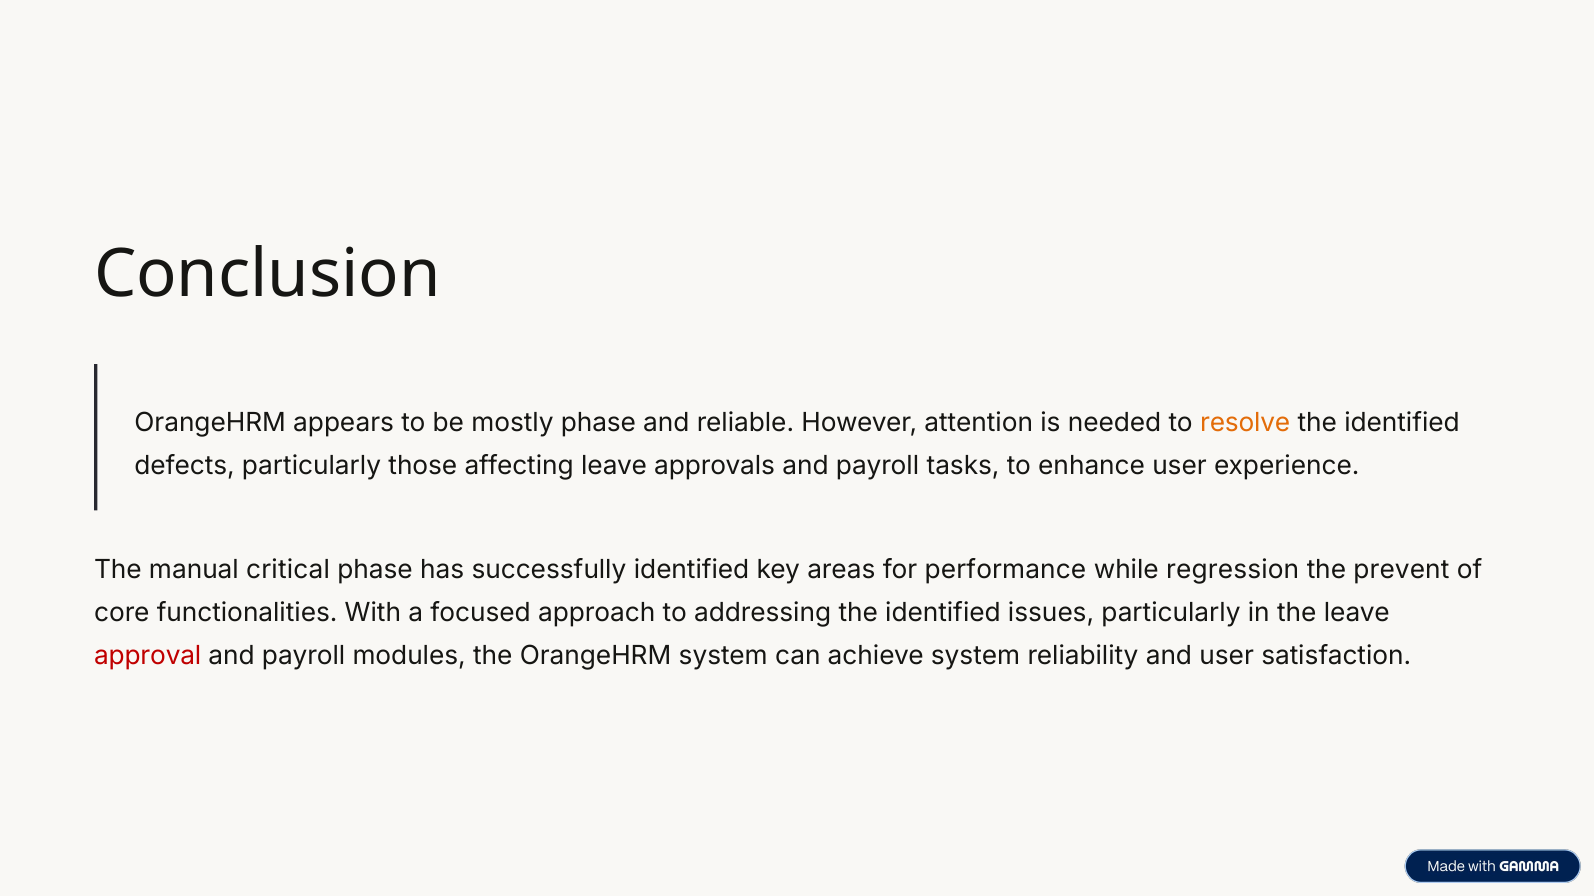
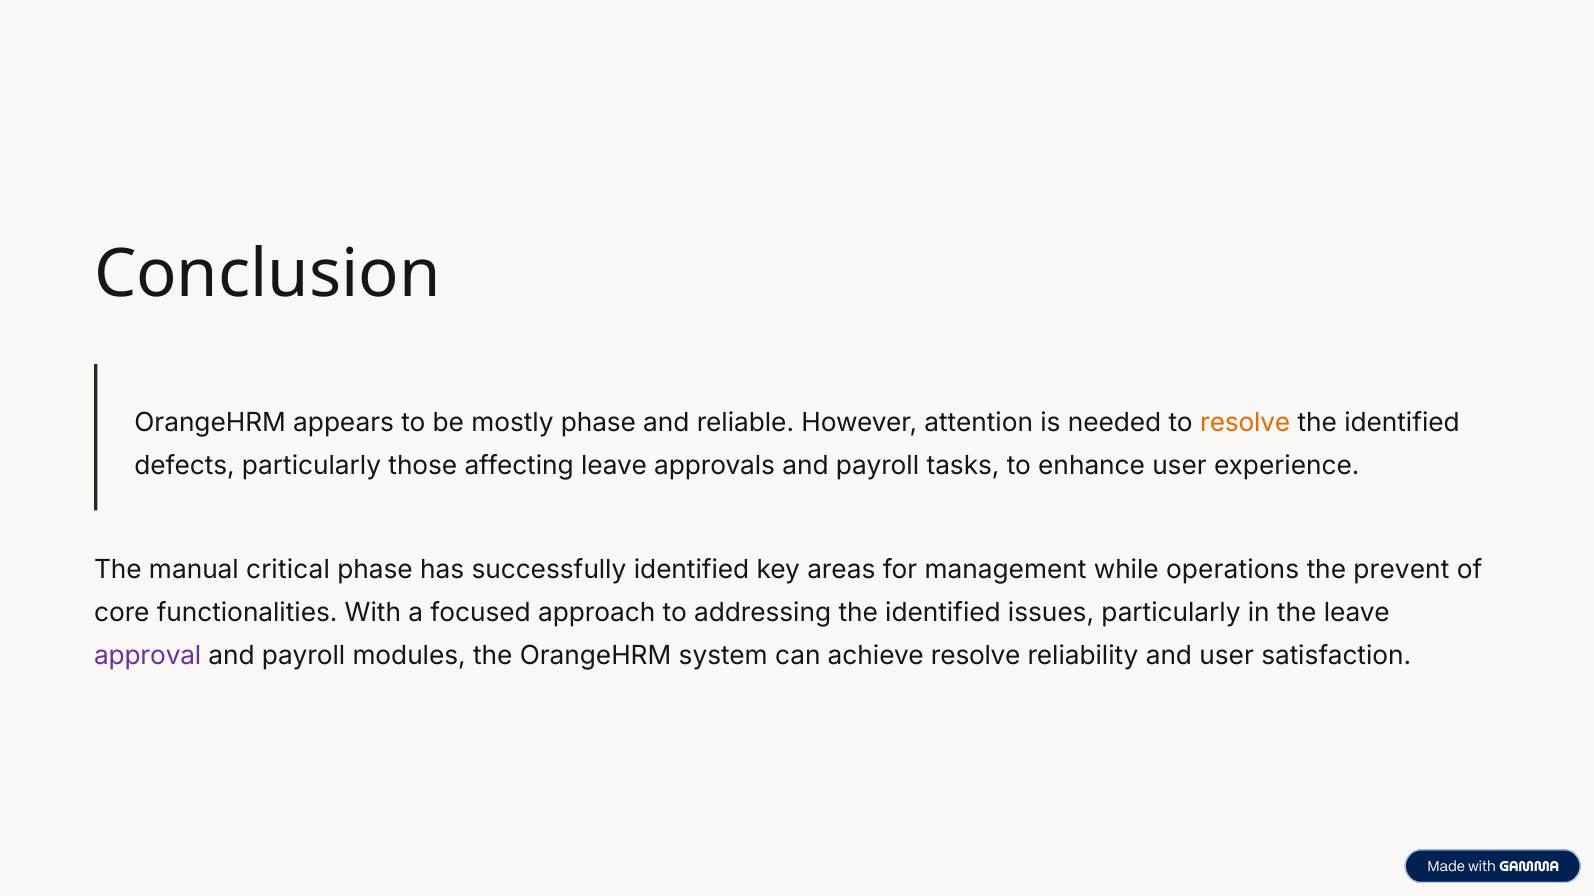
performance: performance -> management
regression: regression -> operations
approval colour: red -> purple
achieve system: system -> resolve
